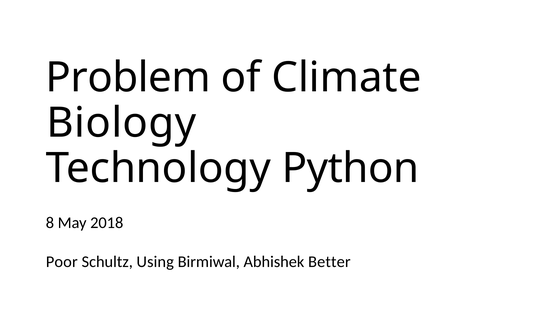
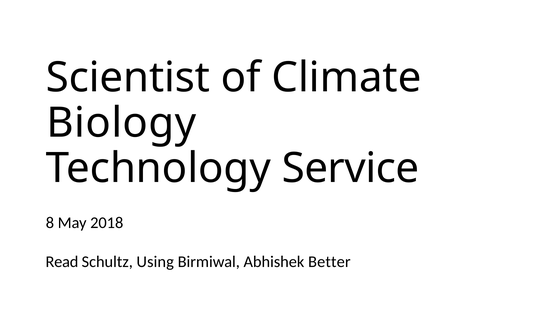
Problem: Problem -> Scientist
Python: Python -> Service
Poor: Poor -> Read
